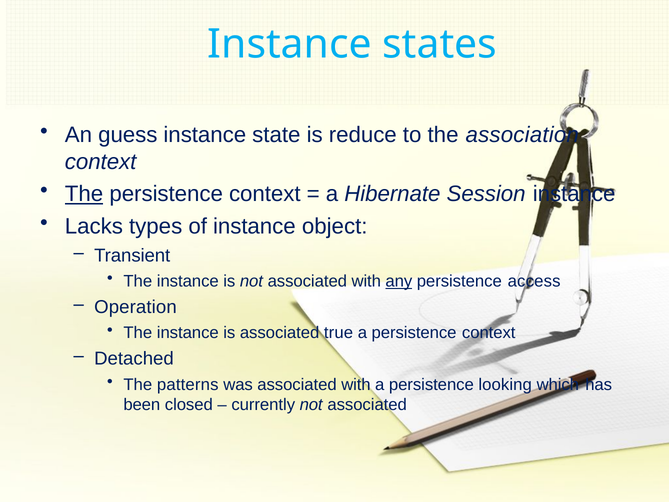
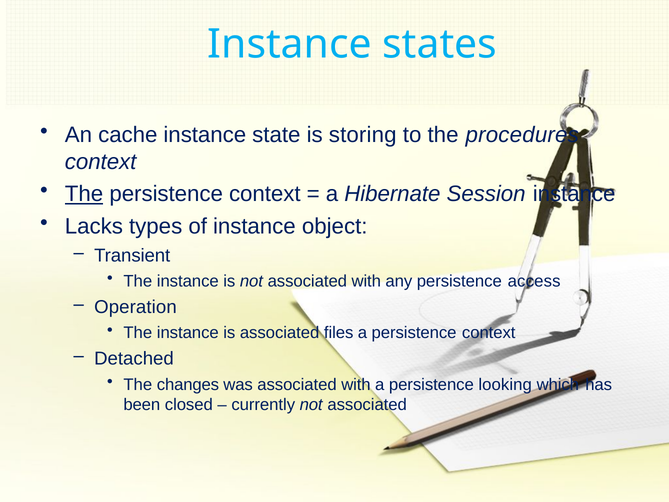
guess: guess -> cache
reduce: reduce -> storing
association: association -> procedures
any underline: present -> none
true: true -> files
patterns: patterns -> changes
